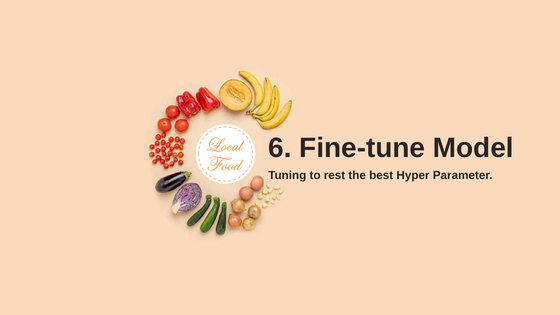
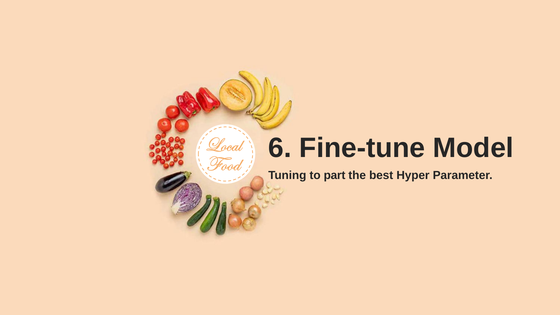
rest: rest -> part
